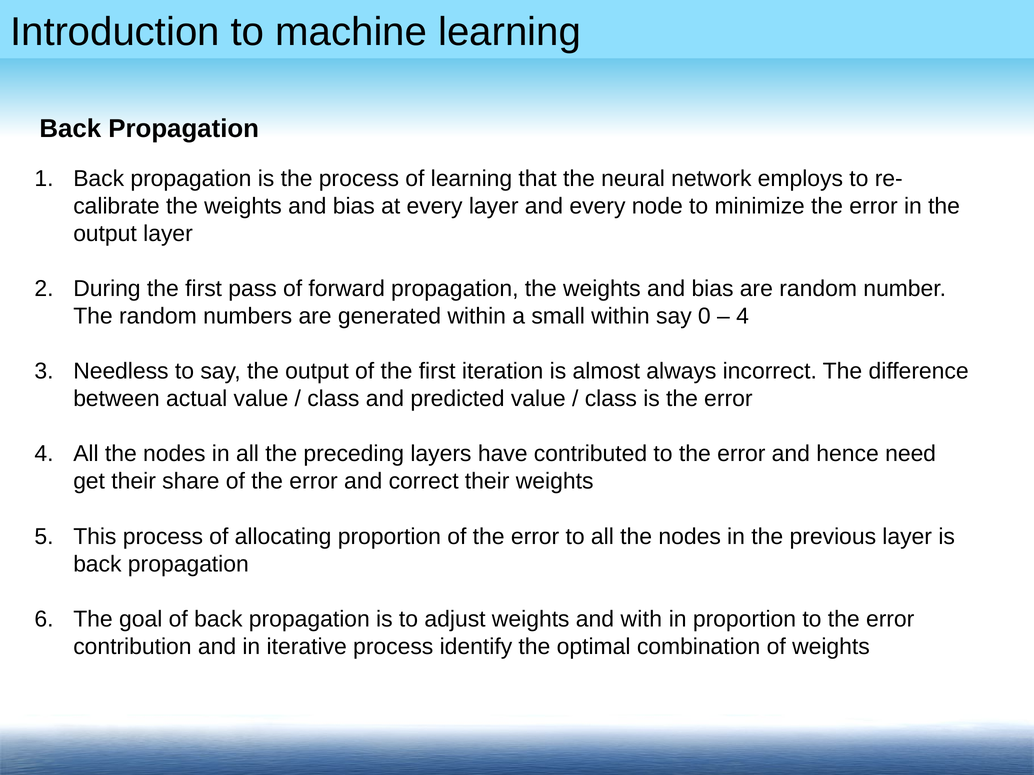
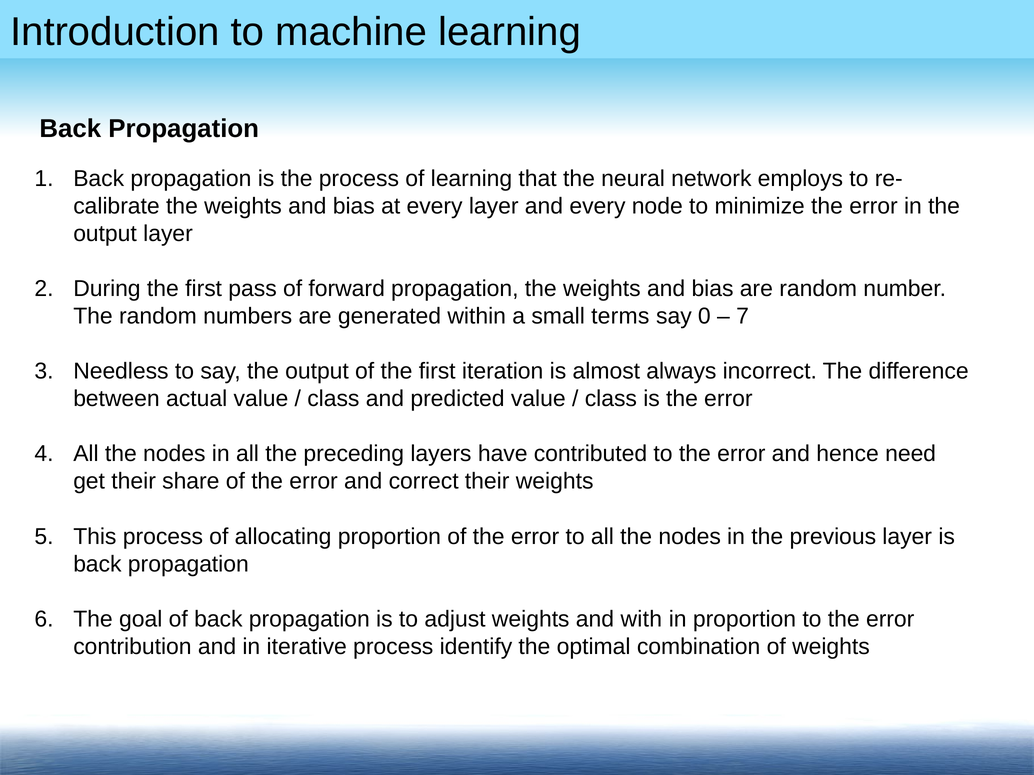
small within: within -> terms
4 at (743, 316): 4 -> 7
